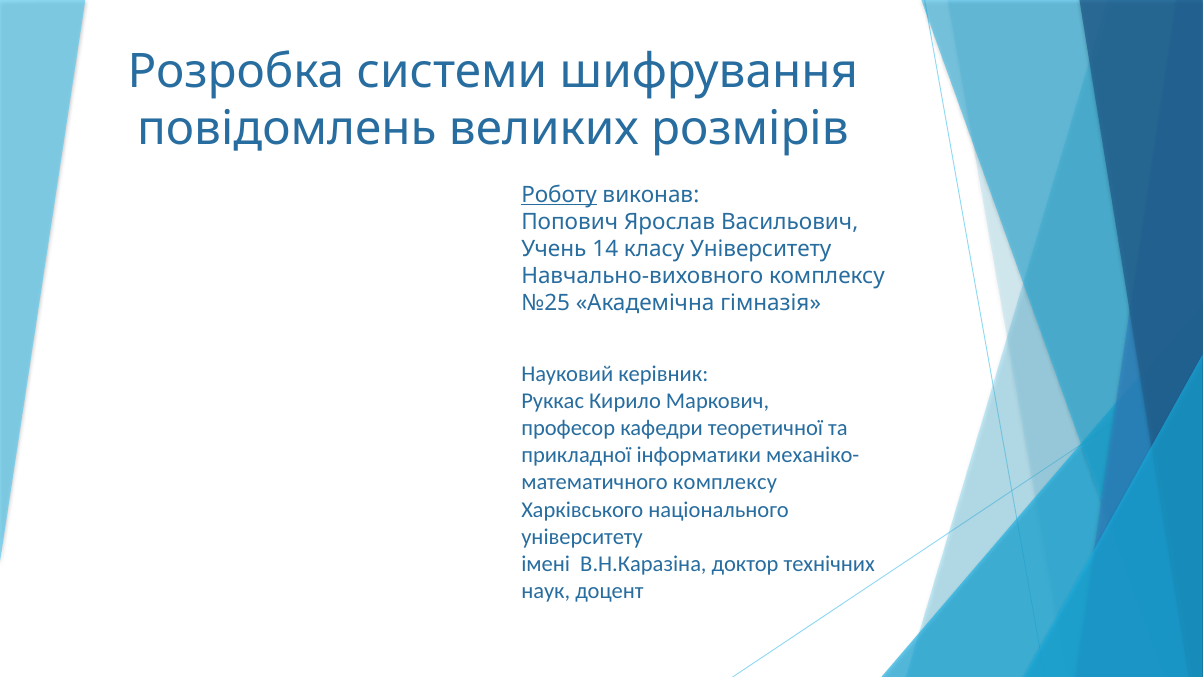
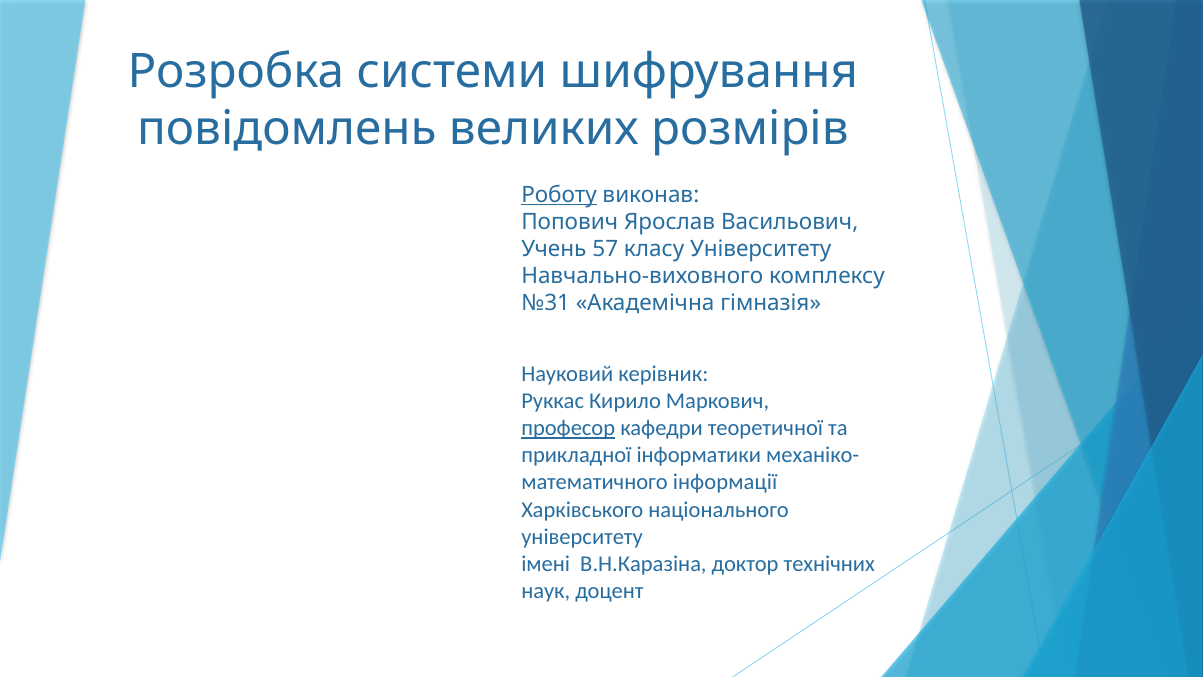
14: 14 -> 57
№25: №25 -> №31
професор underline: none -> present
комплексу at (725, 482): комплексу -> інформації
